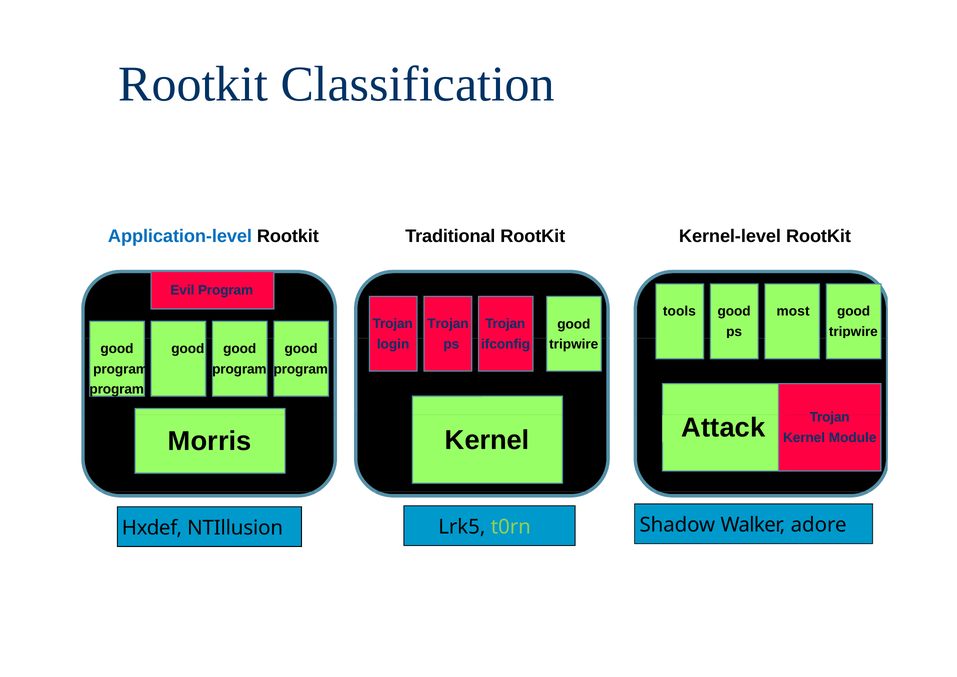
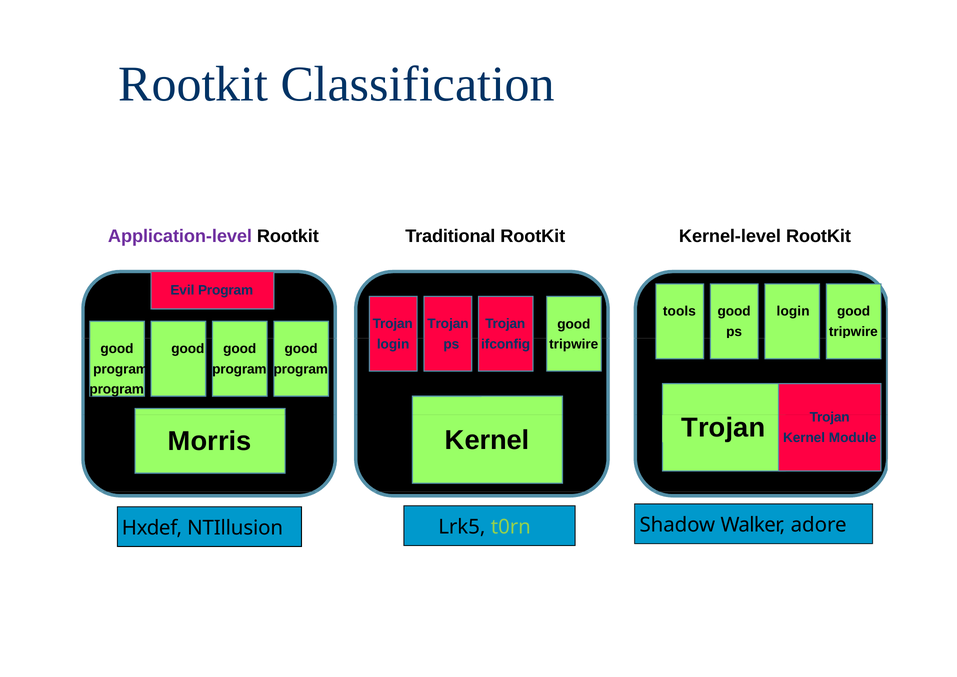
Application-level colour: blue -> purple
good most: most -> login
Kernel Attack: Attack -> Trojan
